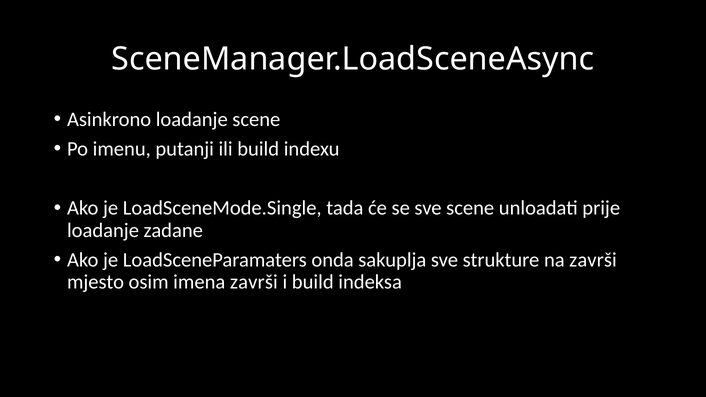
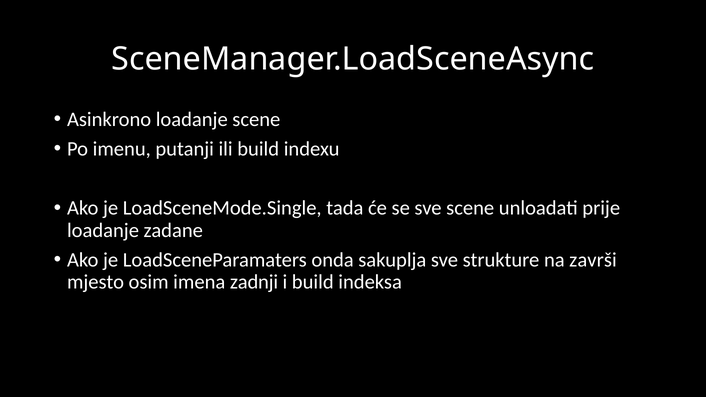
imena završi: završi -> zadnji
